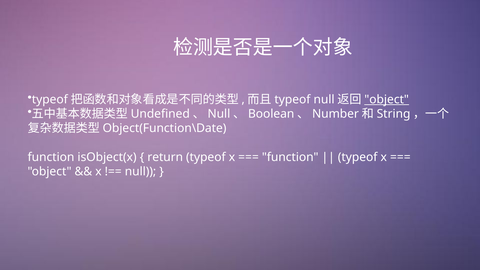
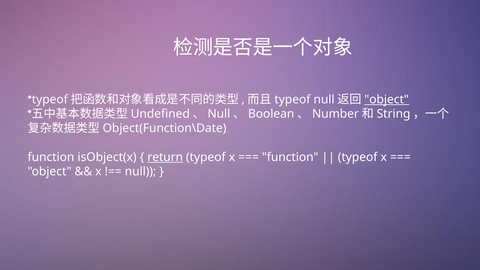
return underline: none -> present
